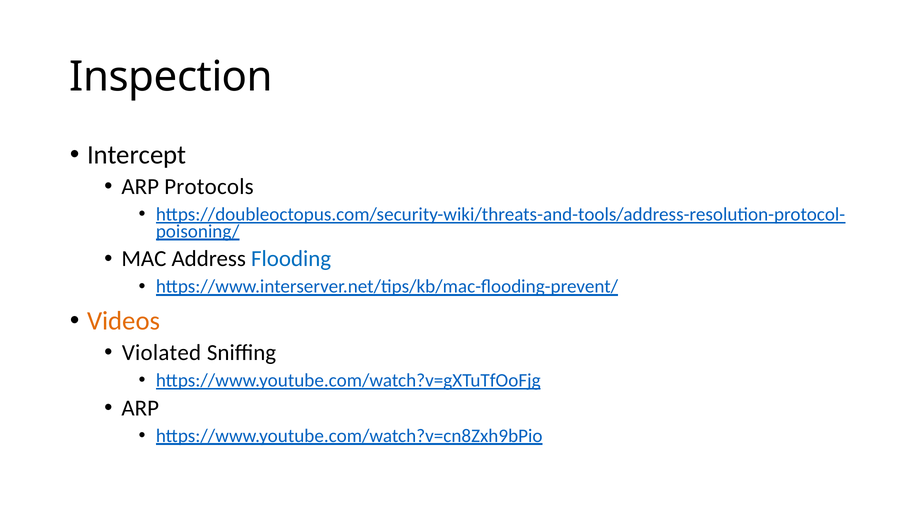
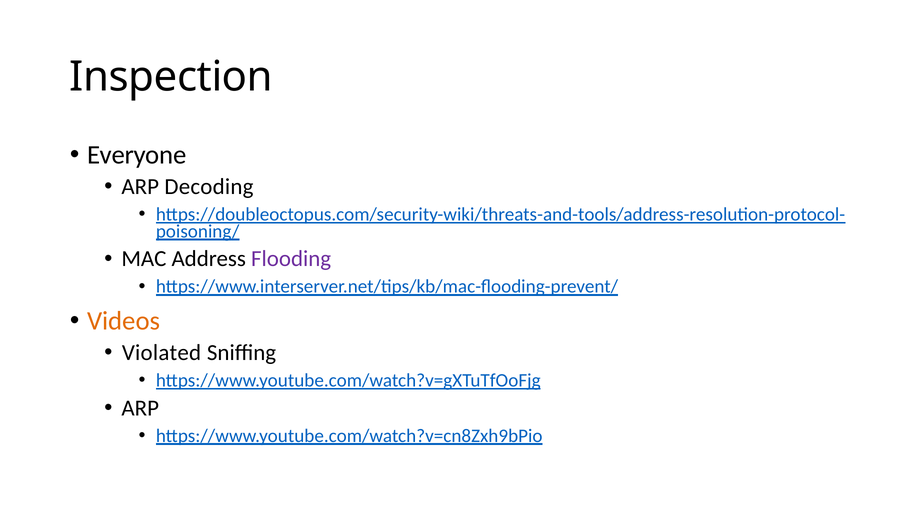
Intercept: Intercept -> Everyone
Protocols: Protocols -> Decoding
Flooding colour: blue -> purple
